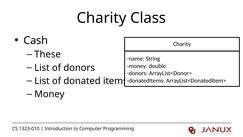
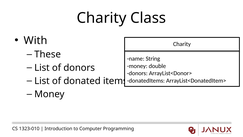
Cash: Cash -> With
